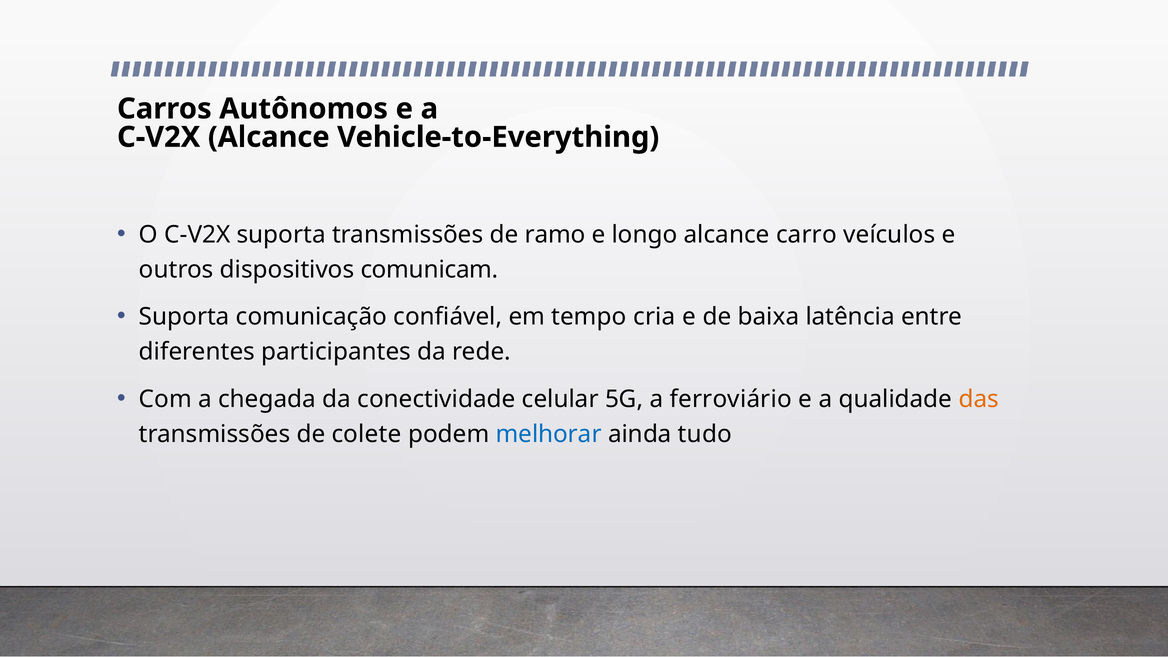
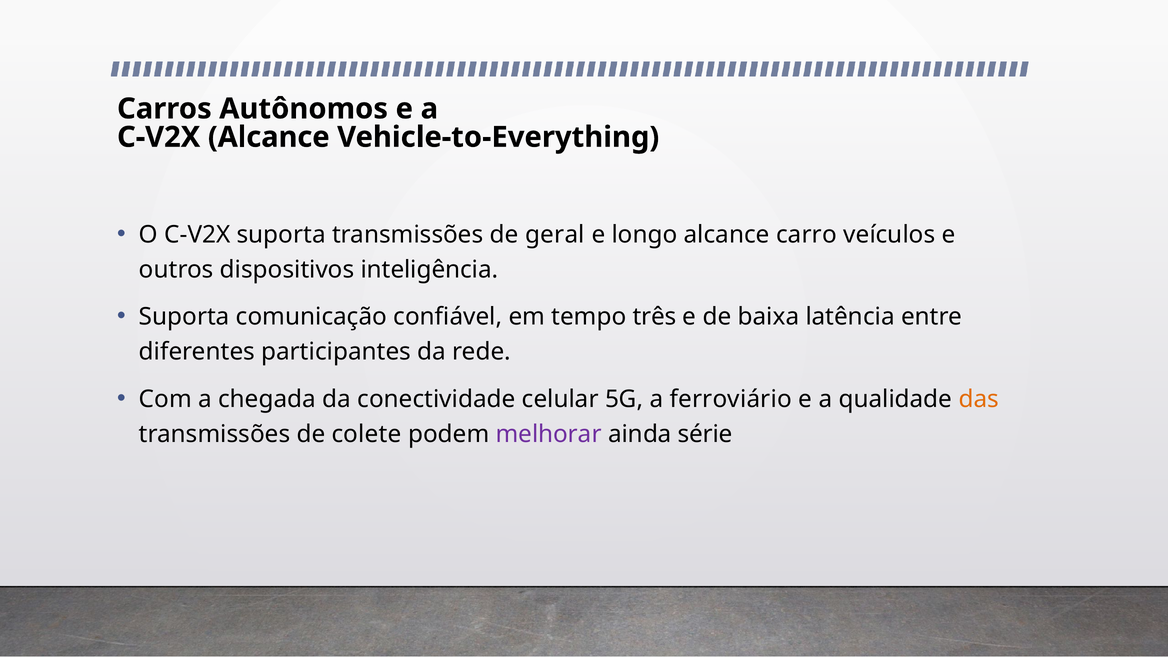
ramo: ramo -> geral
comunicam: comunicam -> inteligência
cria: cria -> três
melhorar colour: blue -> purple
tudo: tudo -> série
